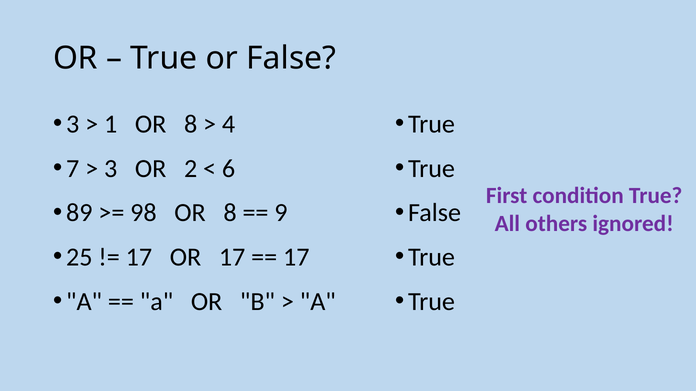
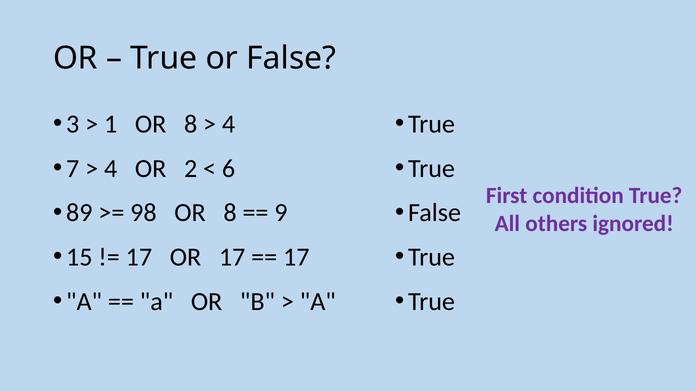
3 at (111, 169): 3 -> 4
25: 25 -> 15
